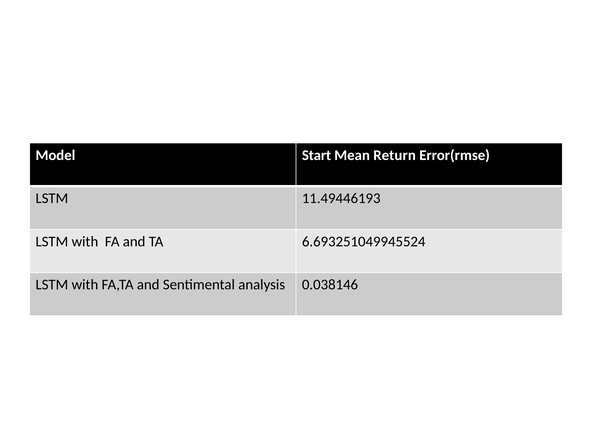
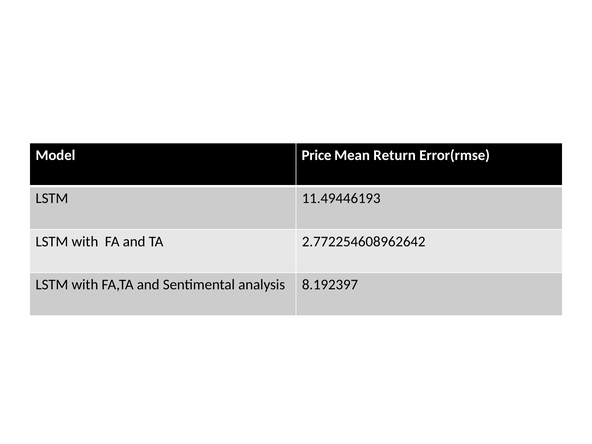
Start: Start -> Price
6.693251049945524: 6.693251049945524 -> 2.772254608962642
0.038146: 0.038146 -> 8.192397
